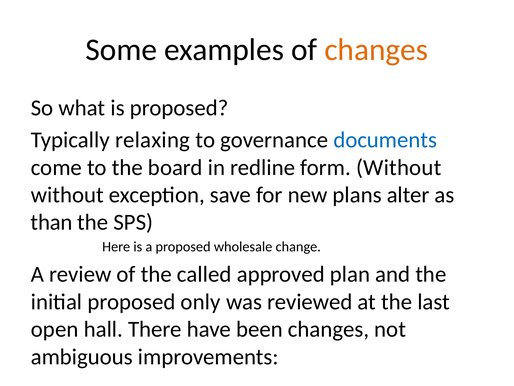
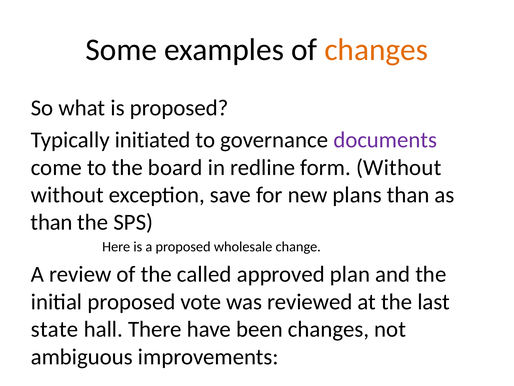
relaxing: relaxing -> initiated
documents colour: blue -> purple
plans alter: alter -> than
only: only -> vote
open: open -> state
